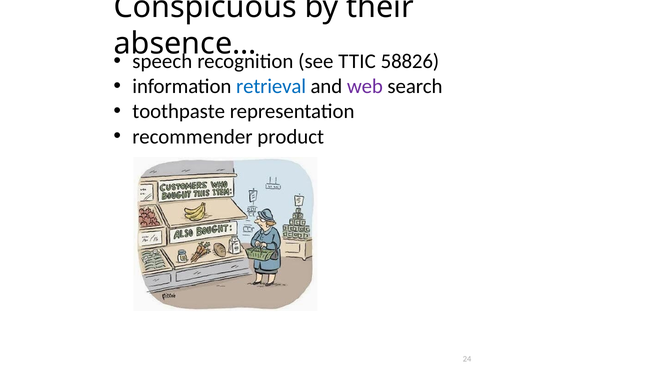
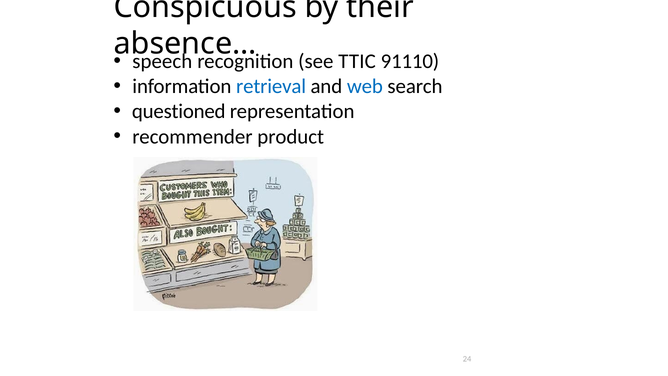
58826: 58826 -> 91110
web colour: purple -> blue
toothpaste: toothpaste -> questioned
